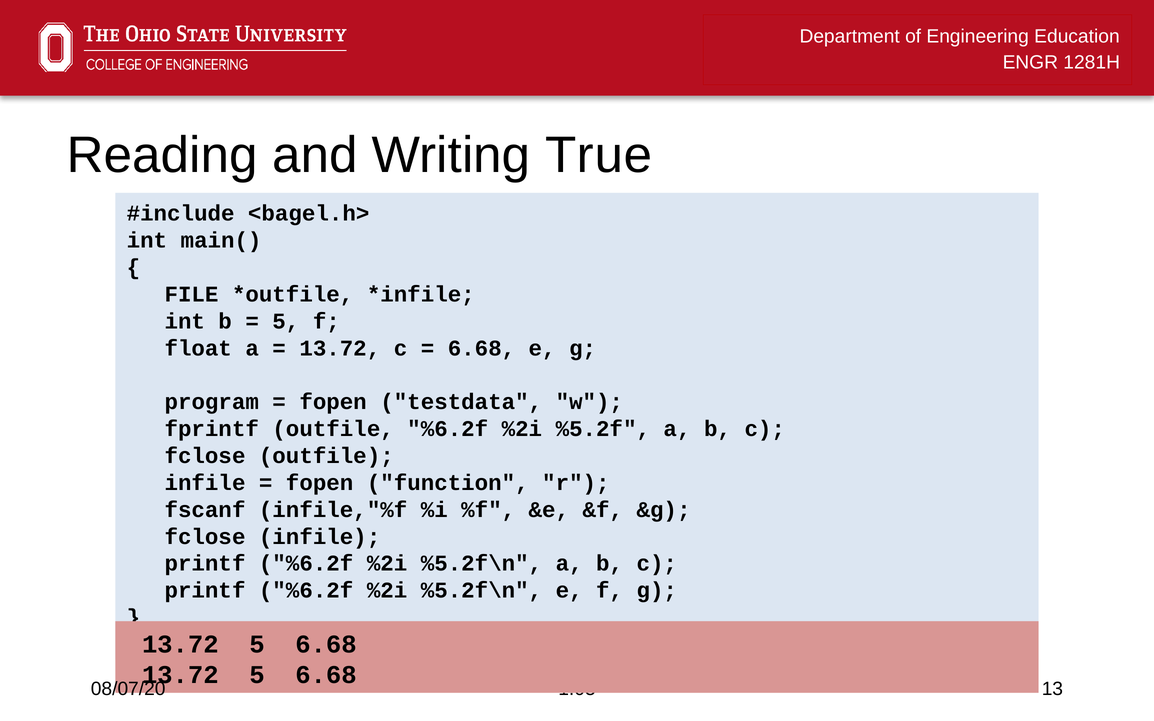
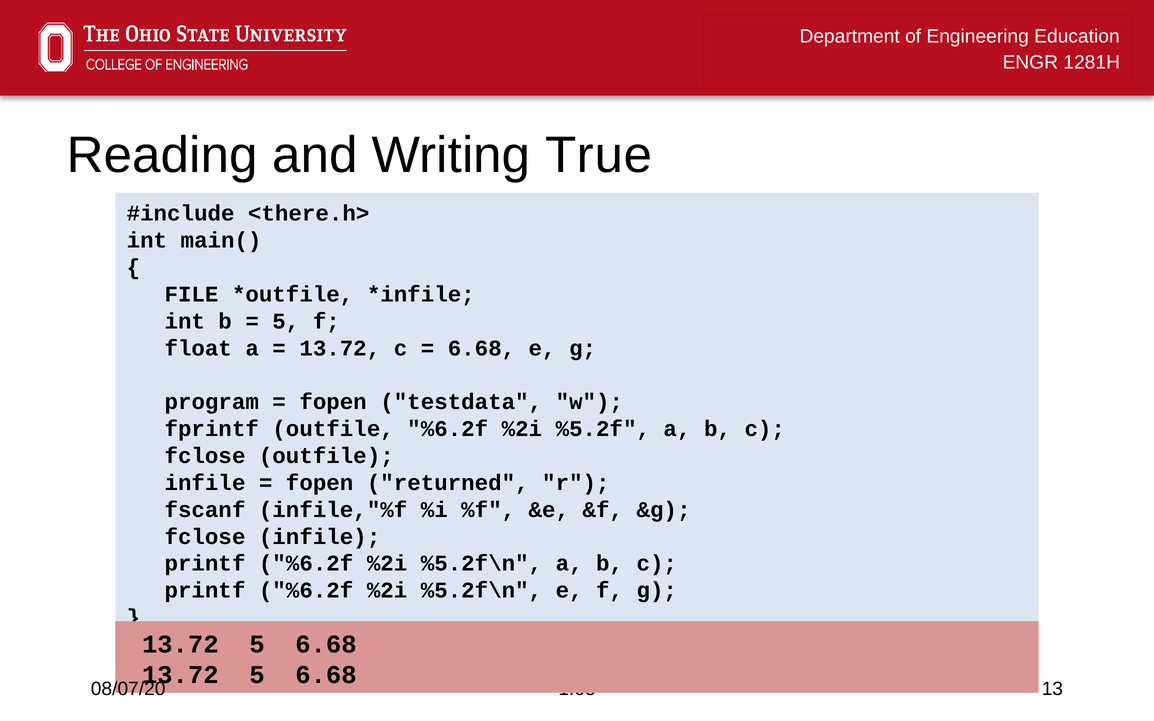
<bagel.h>: <bagel.h> -> <there.h>
function: function -> returned
